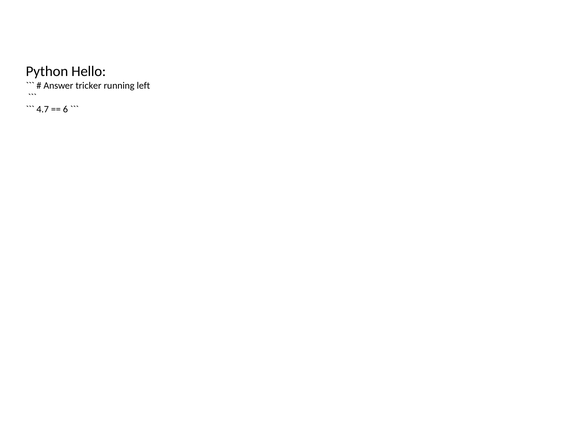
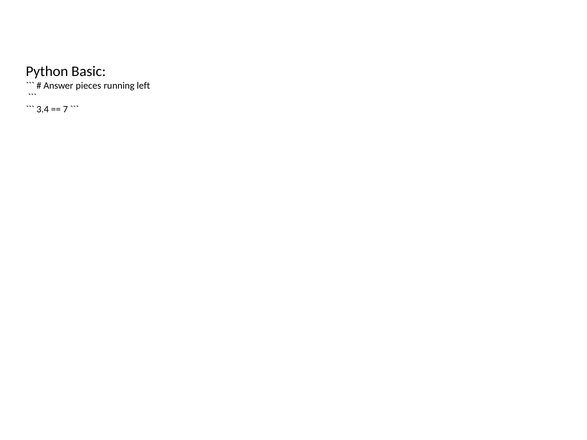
Hello: Hello -> Basic
tricker: tricker -> pieces
4.7: 4.7 -> 3.4
6: 6 -> 7
